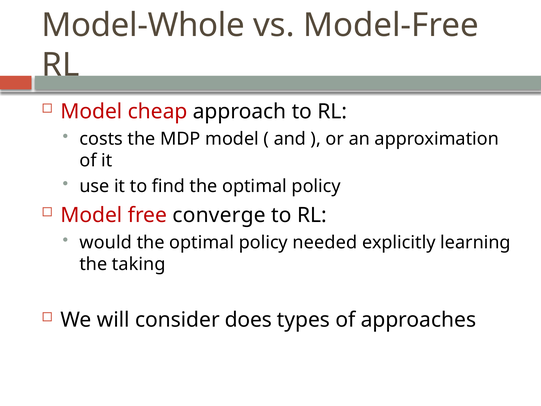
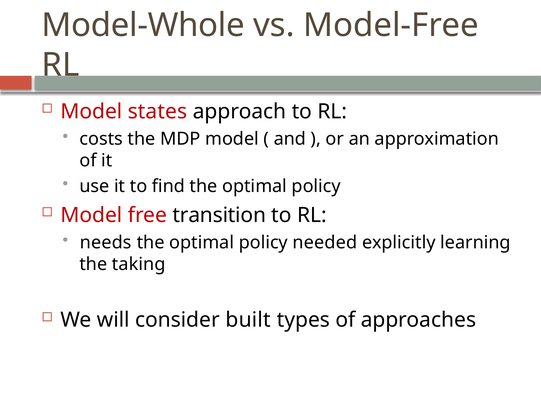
cheap: cheap -> states
converge: converge -> transition
would: would -> needs
does: does -> built
